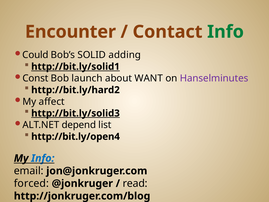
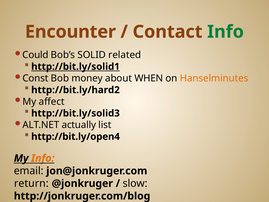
adding: adding -> related
launch: launch -> money
WANT: WANT -> WHEN
Hanselminutes colour: purple -> orange
http://bit.ly/solid3 underline: present -> none
depend: depend -> actually
Info at (43, 158) colour: blue -> orange
forced: forced -> return
read: read -> slow
